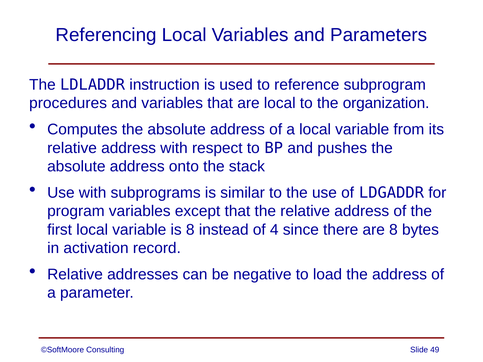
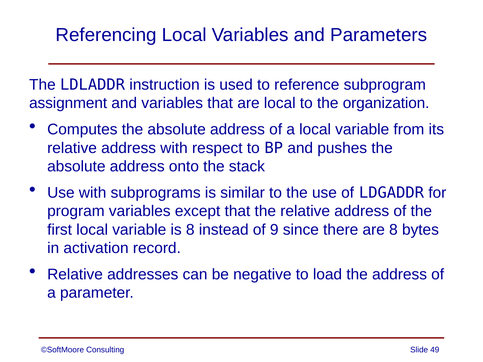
procedures: procedures -> assignment
4: 4 -> 9
